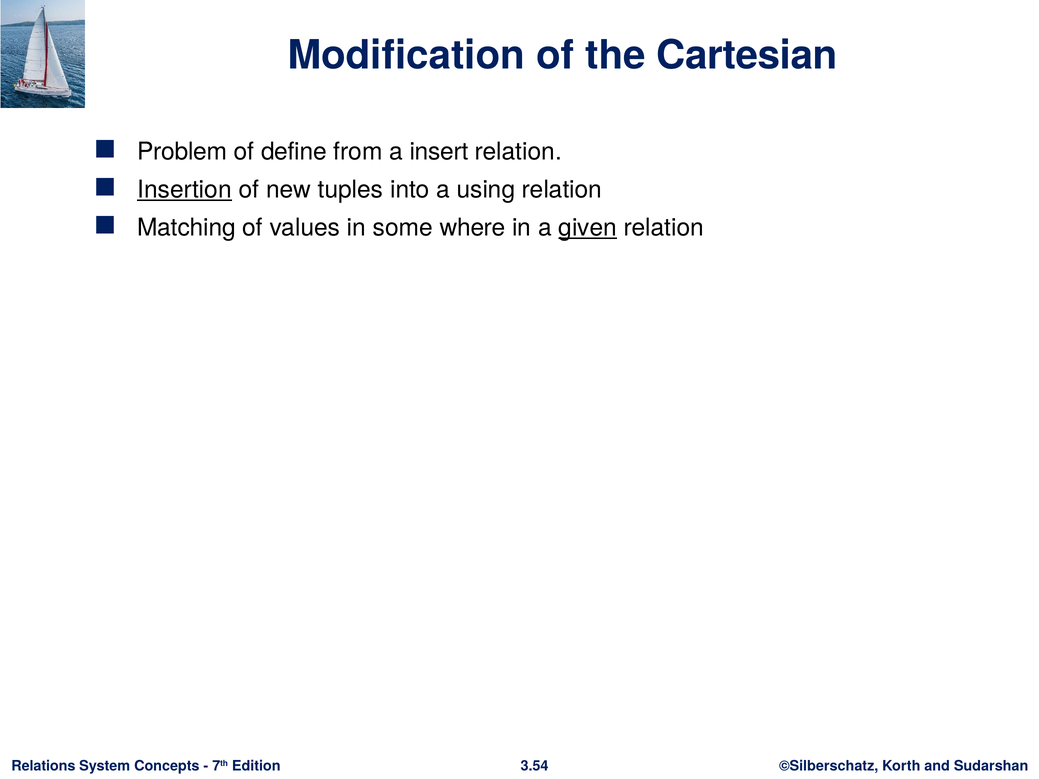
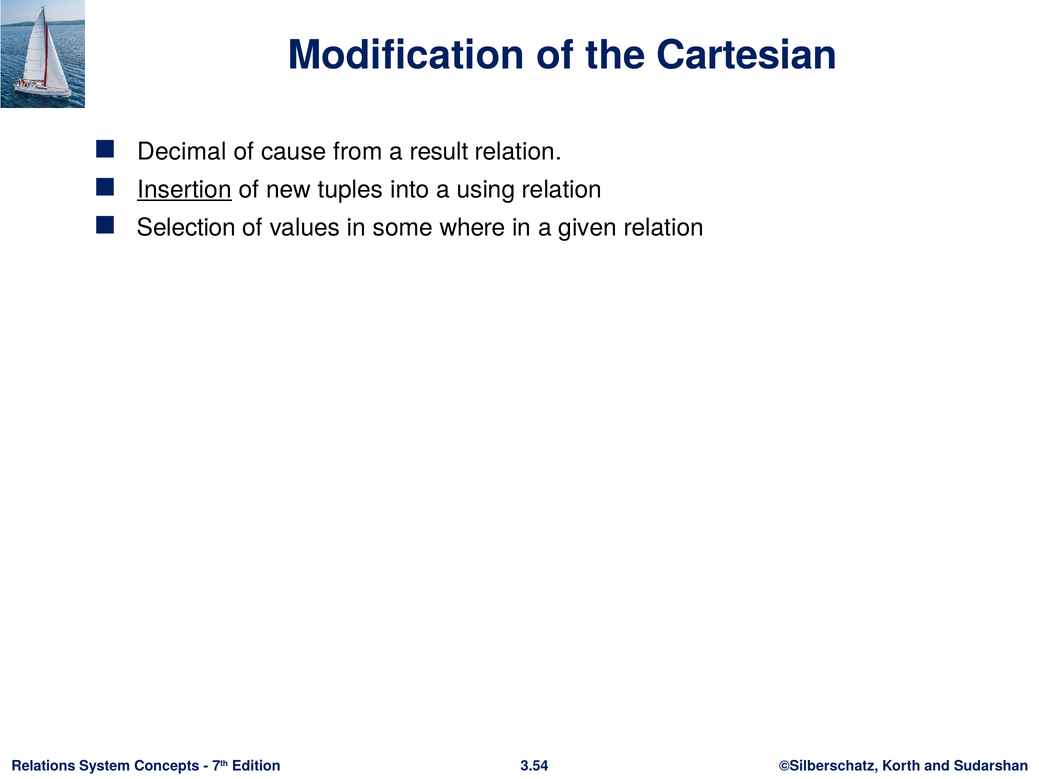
Problem: Problem -> Decimal
define: define -> cause
insert: insert -> result
Matching: Matching -> Selection
given underline: present -> none
